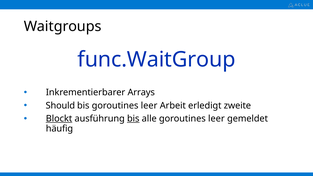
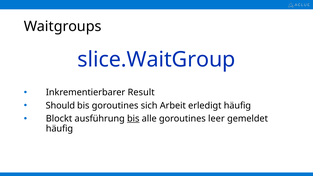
func.WaitGroup: func.WaitGroup -> slice.WaitGroup
Arrays: Arrays -> Result
bis goroutines leer: leer -> sich
erledigt zweite: zweite -> häufig
Blockt underline: present -> none
